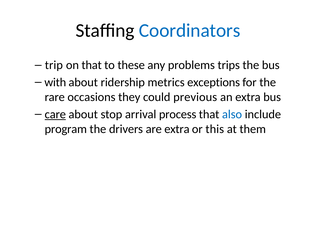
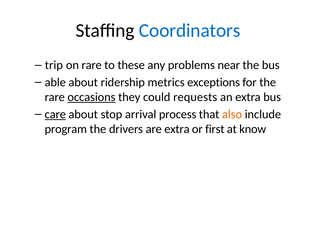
on that: that -> rare
trips: trips -> near
with: with -> able
occasions underline: none -> present
previous: previous -> requests
also colour: blue -> orange
this: this -> first
them: them -> know
